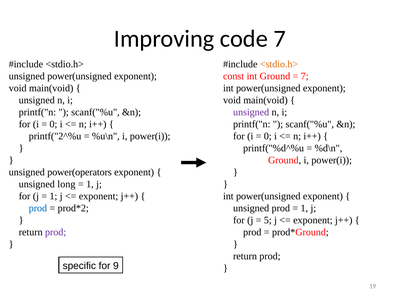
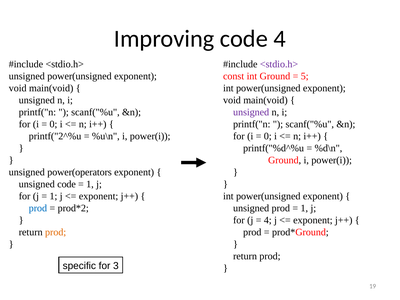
code 7: 7 -> 4
<stdio.h> at (279, 64) colour: orange -> purple
7 at (305, 76): 7 -> 5
unsigned long: long -> code
5 at (268, 220): 5 -> 4
prod at (56, 232) colour: purple -> orange
9: 9 -> 3
